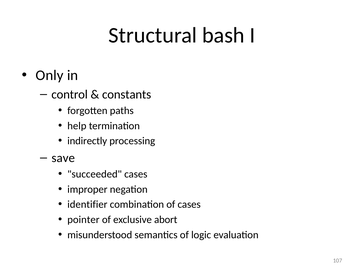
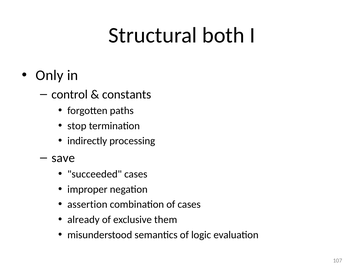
bash: bash -> both
help: help -> stop
identifier: identifier -> assertion
pointer: pointer -> already
abort: abort -> them
